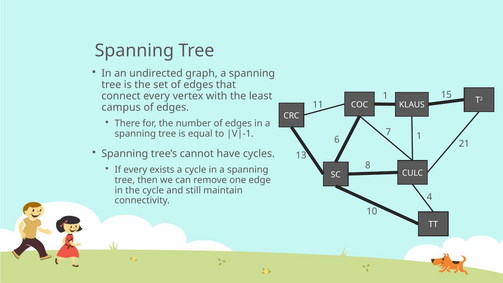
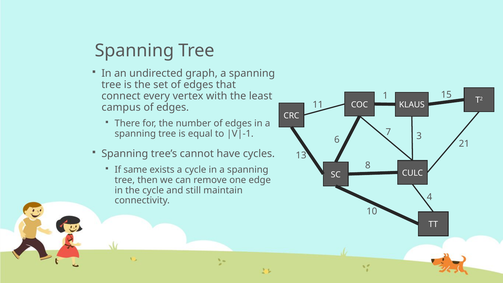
6 1: 1 -> 3
If every: every -> same
